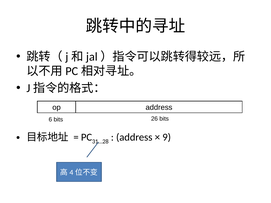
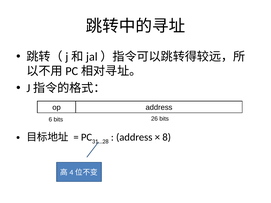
9: 9 -> 8
